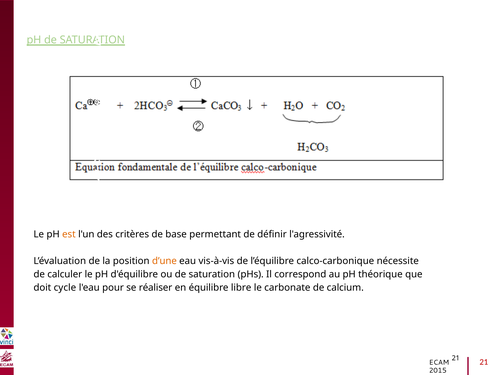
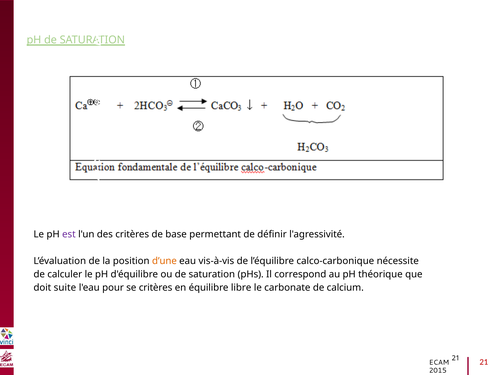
est colour: orange -> purple
cycle: cycle -> suite
se réaliser: réaliser -> critères
